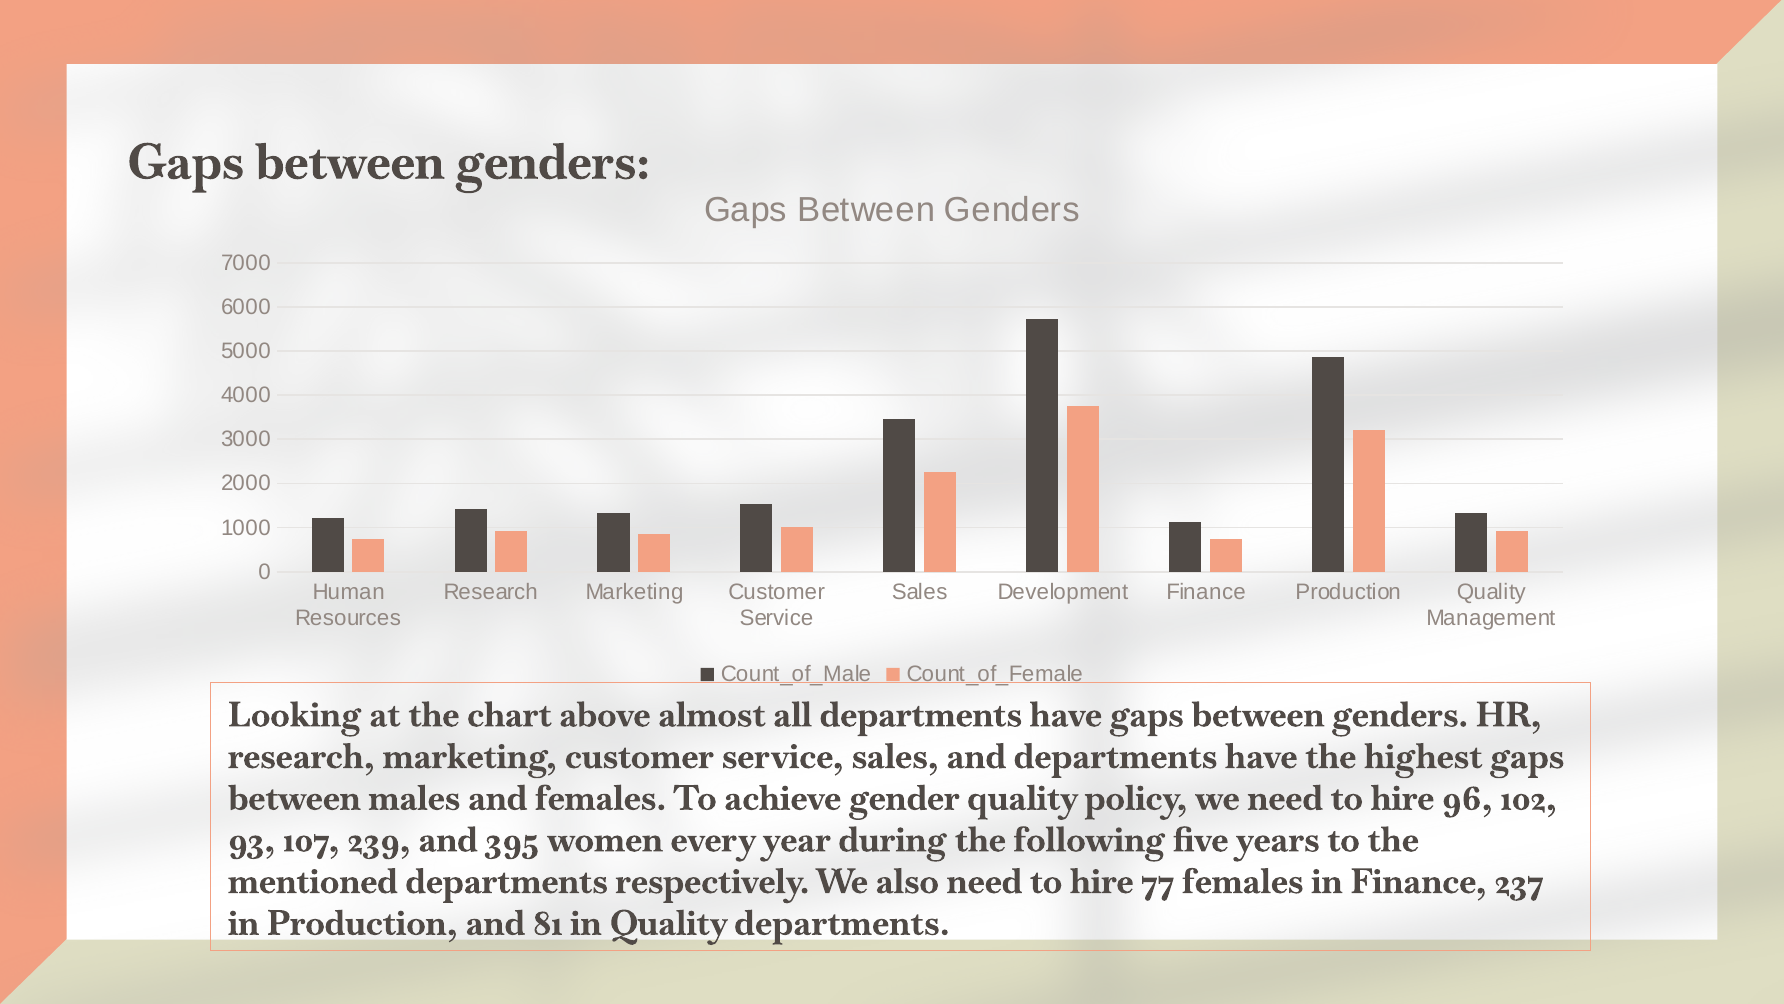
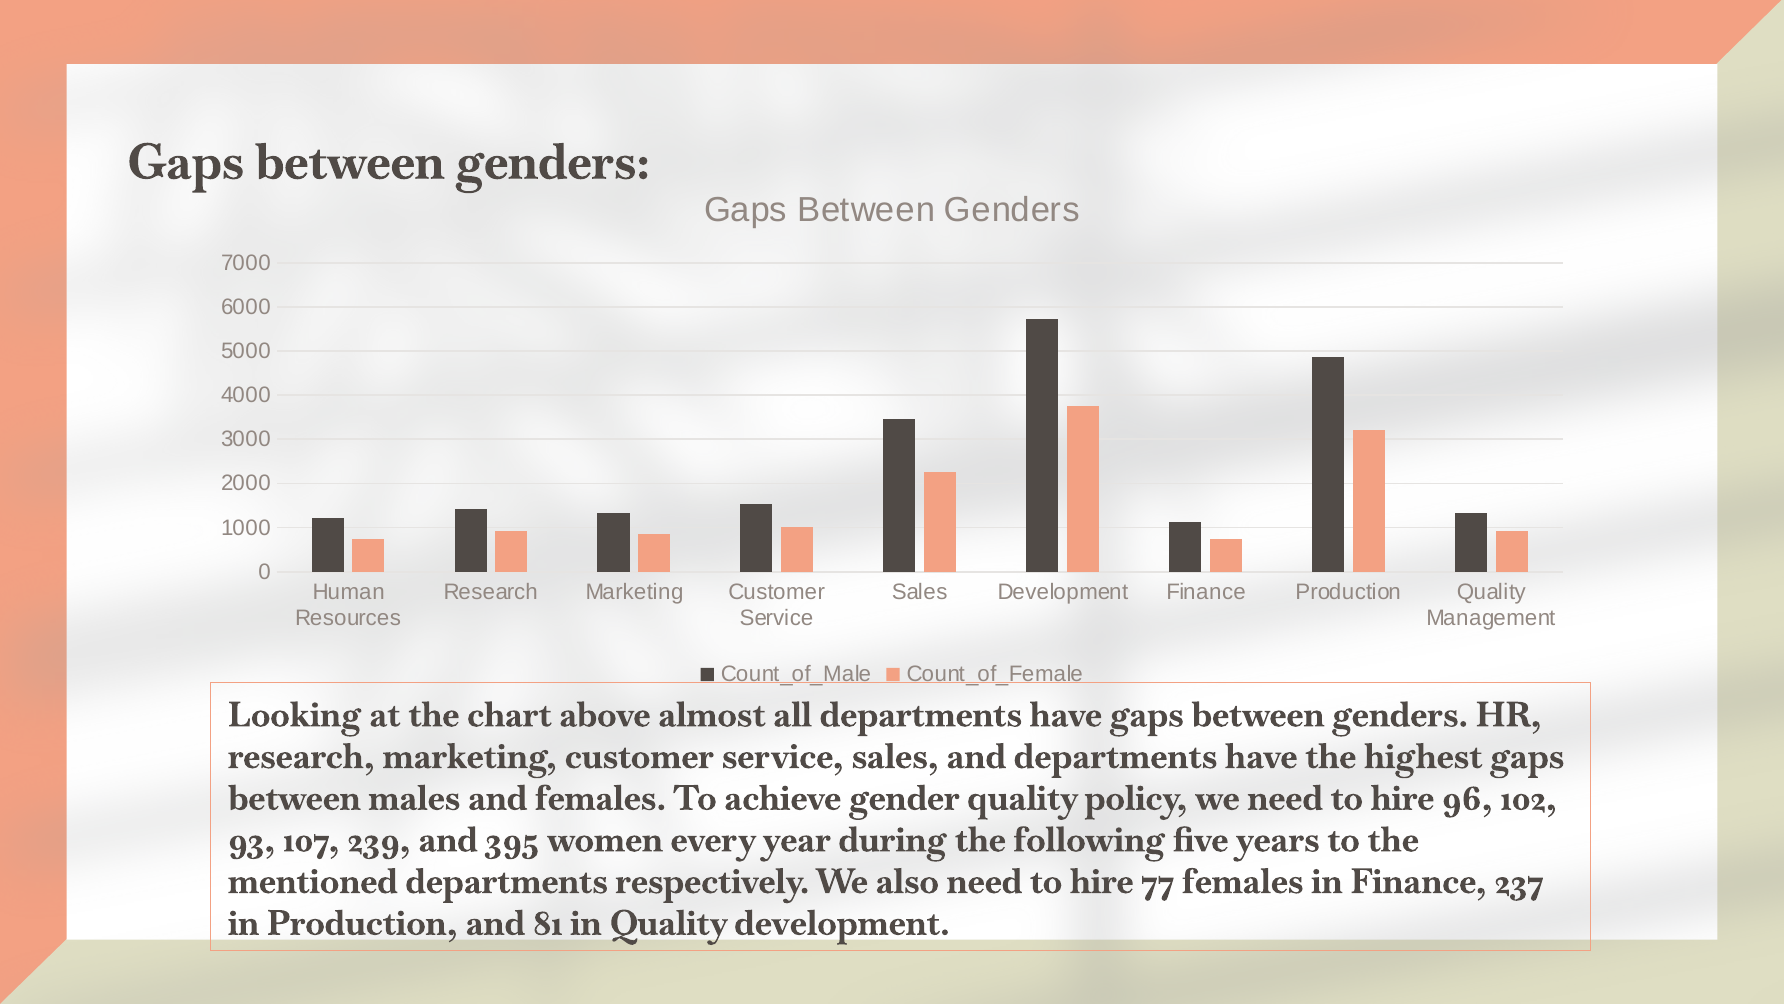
Quality departments: departments -> development
